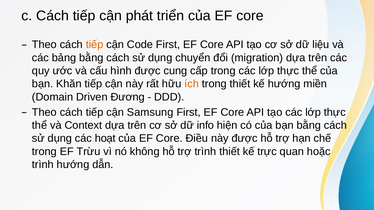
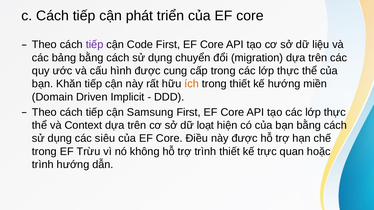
tiếp at (95, 45) colour: orange -> purple
Đương: Đương -> Implicit
info: info -> loạt
hoạt: hoạt -> siêu
